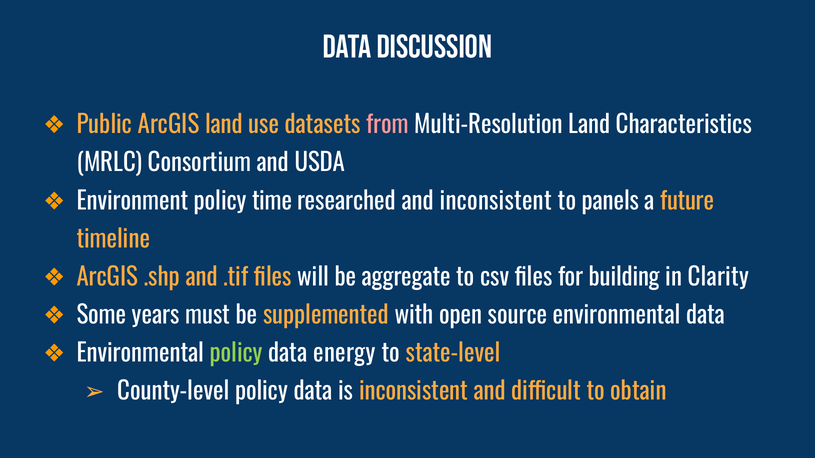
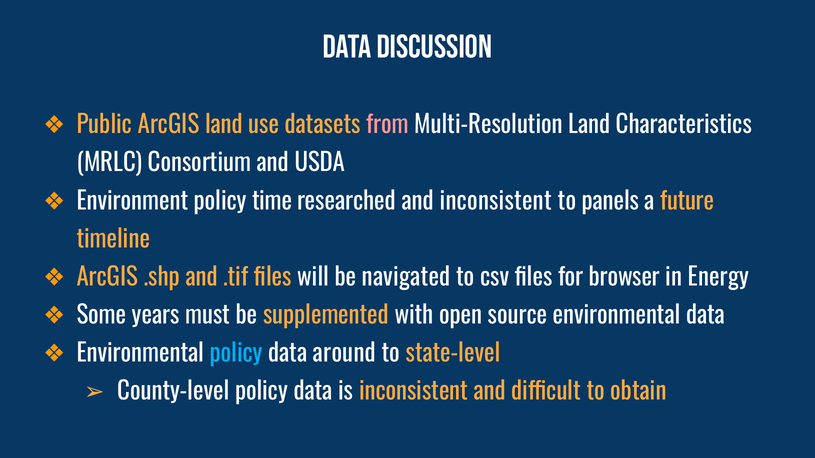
aggregate: aggregate -> navigated
building: building -> browser
Clarity: Clarity -> Energy
policy at (236, 354) colour: light green -> light blue
energy: energy -> around
